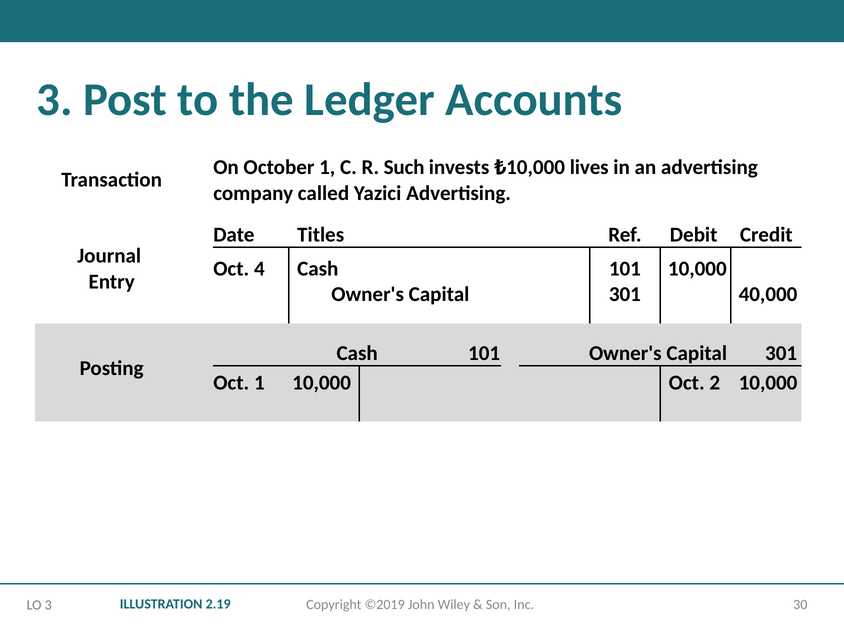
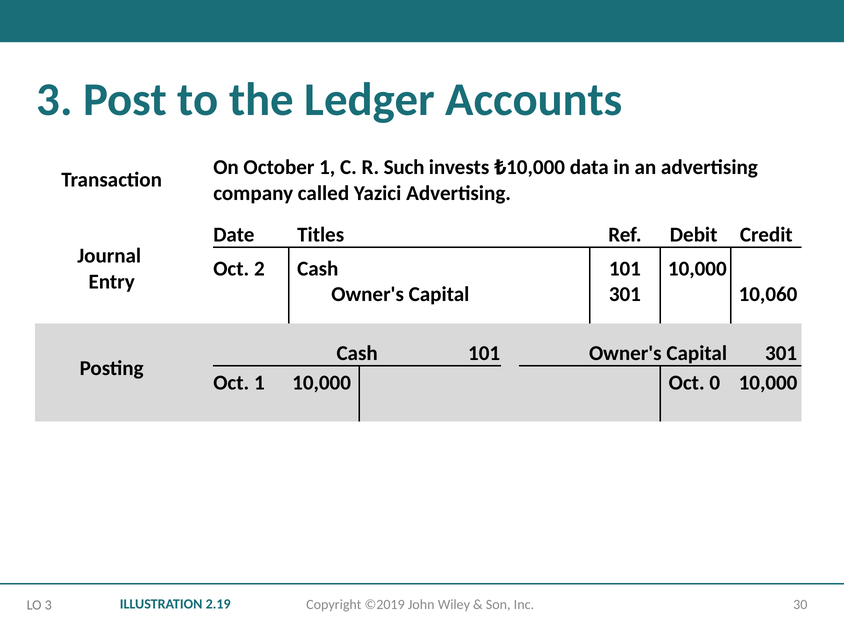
lives: lives -> data
4: 4 -> 2
40,000: 40,000 -> 10,060
2: 2 -> 0
